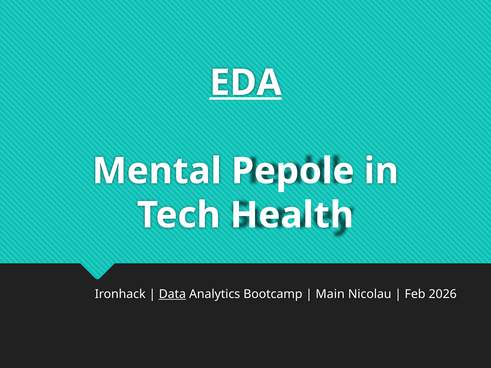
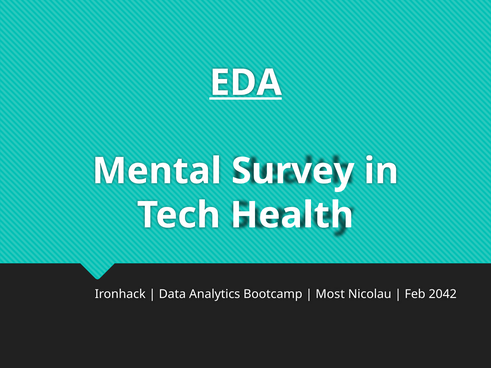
Pepole: Pepole -> Survey
Data underline: present -> none
Main: Main -> Most
2026: 2026 -> 2042
